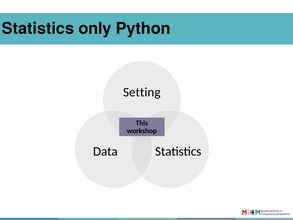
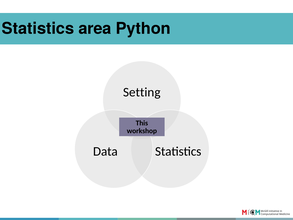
only: only -> area
